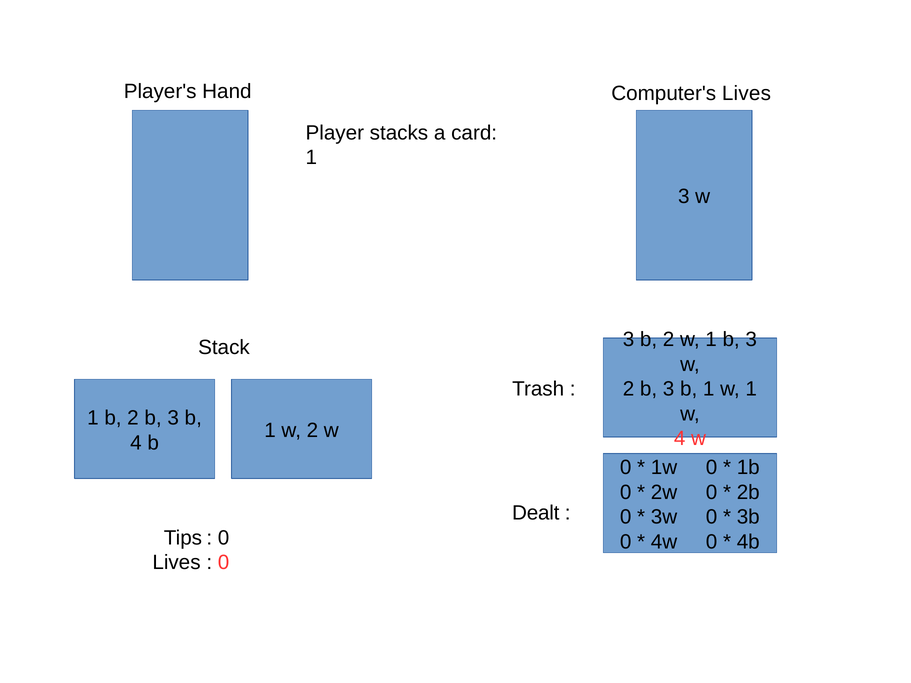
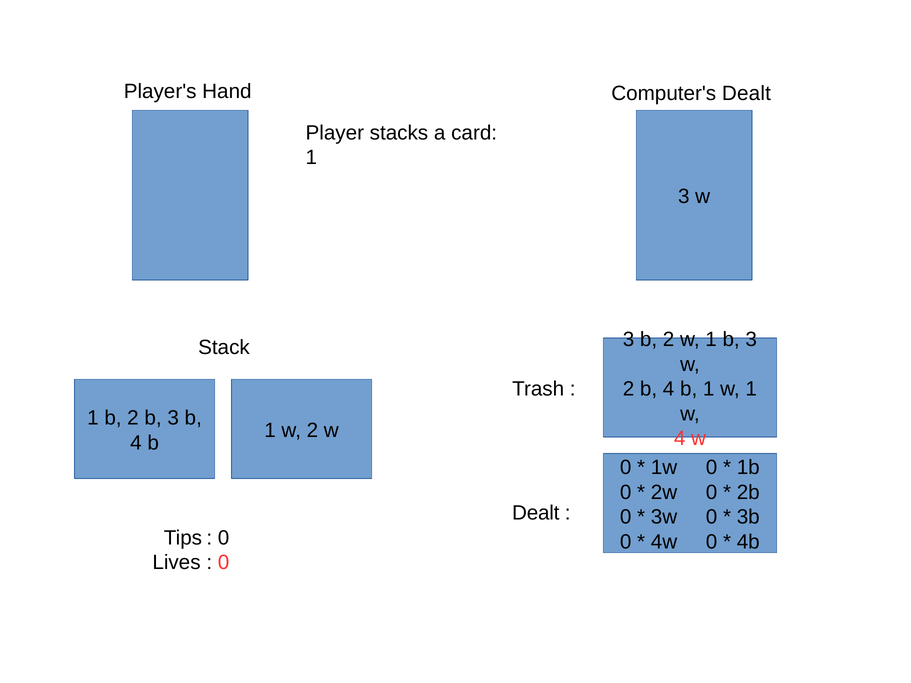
Computer's Lives: Lives -> Dealt
3 at (669, 389): 3 -> 4
